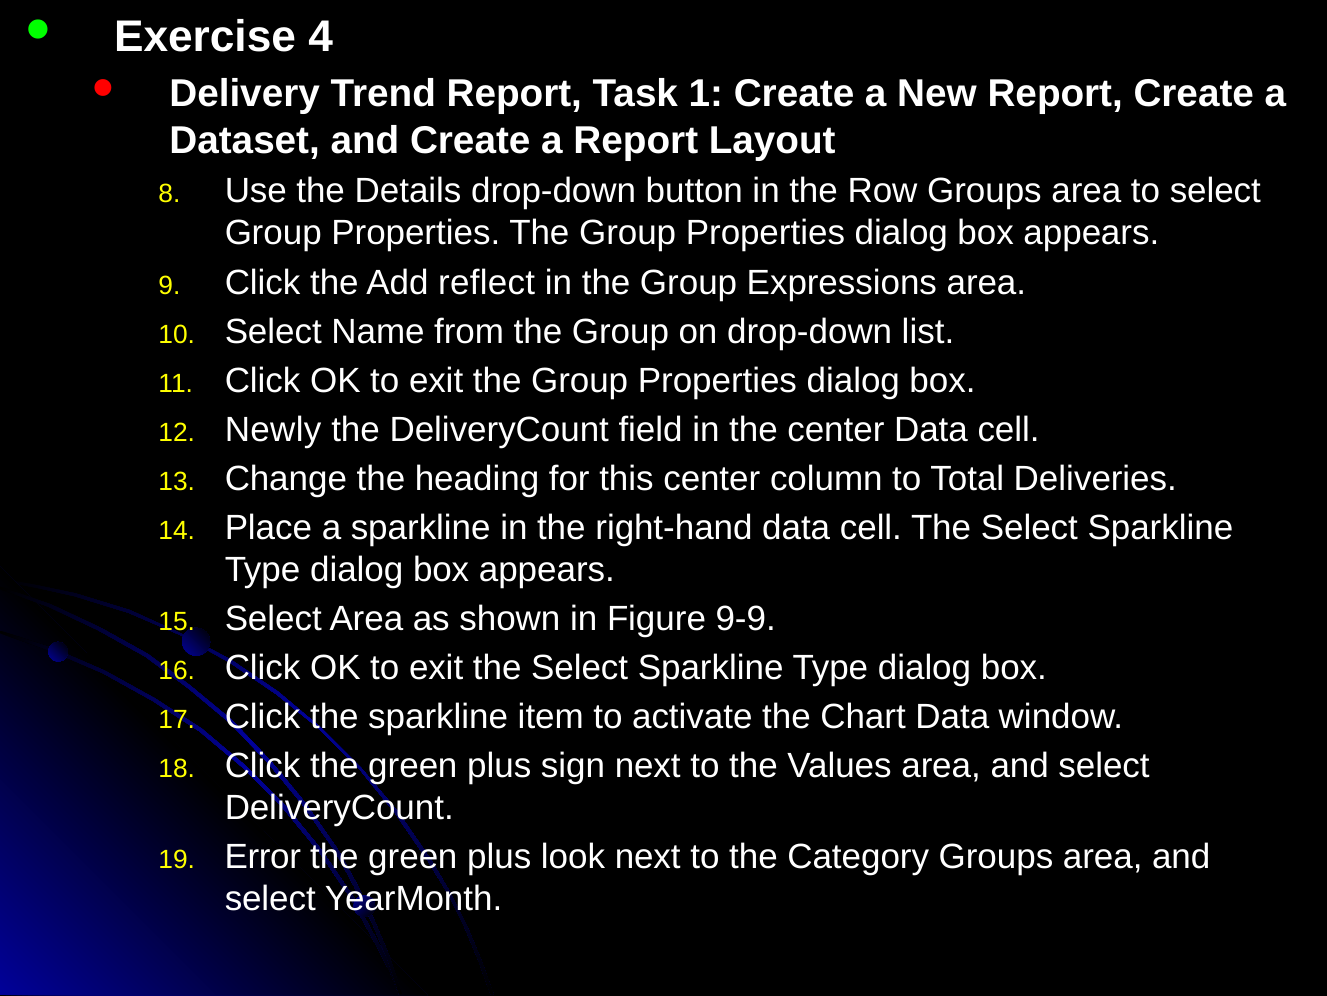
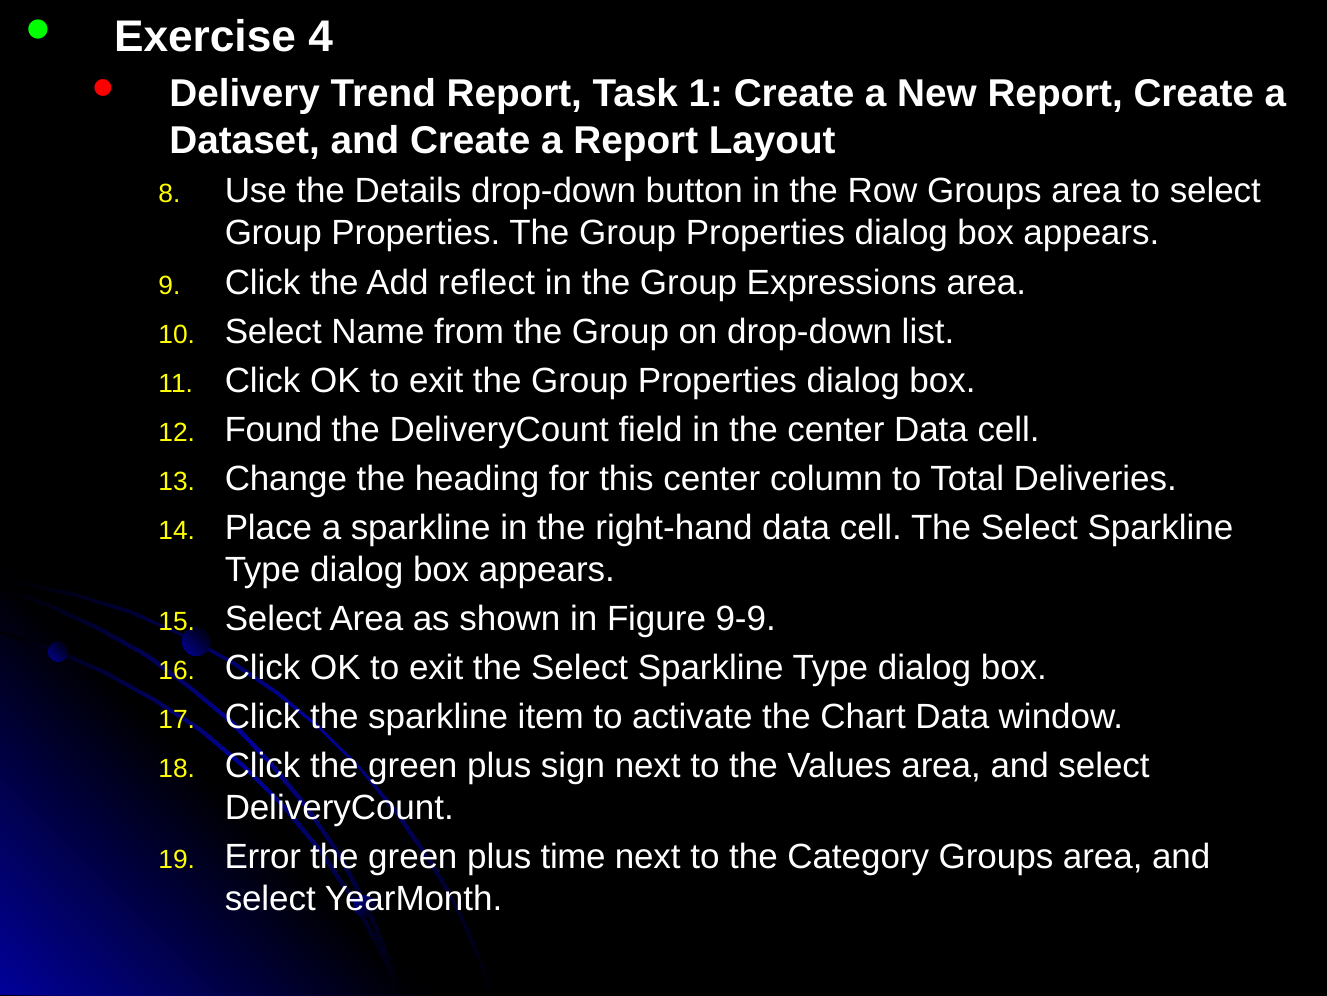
Newly: Newly -> Found
look: look -> time
